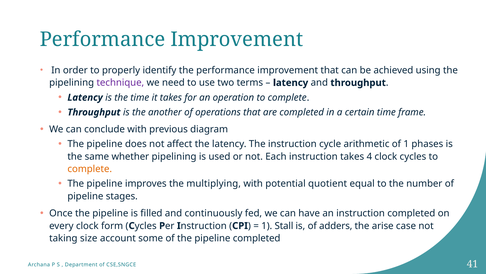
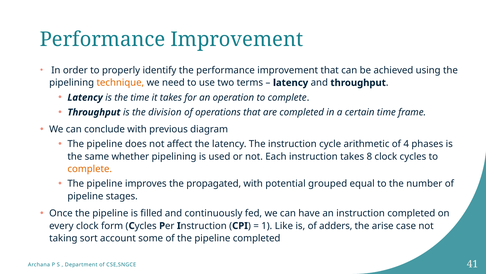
technique colour: purple -> orange
another: another -> division
of 1: 1 -> 4
4: 4 -> 8
multiplying: multiplying -> propagated
quotient: quotient -> grouped
Stall: Stall -> Like
size: size -> sort
